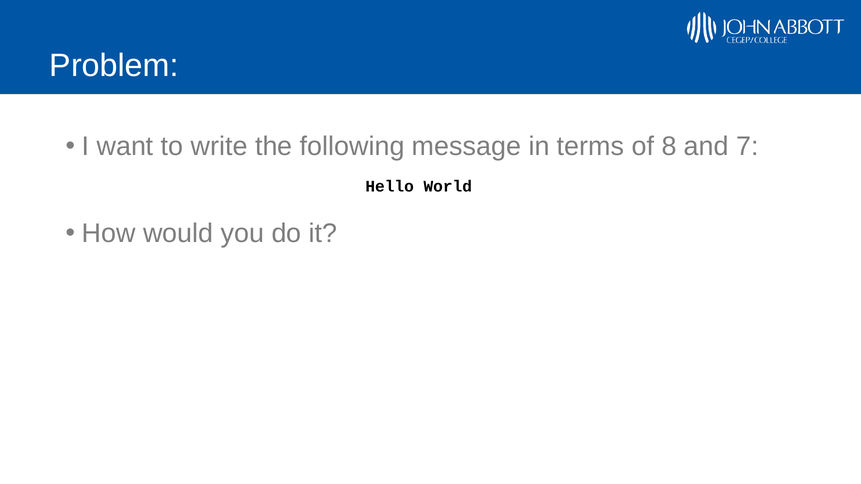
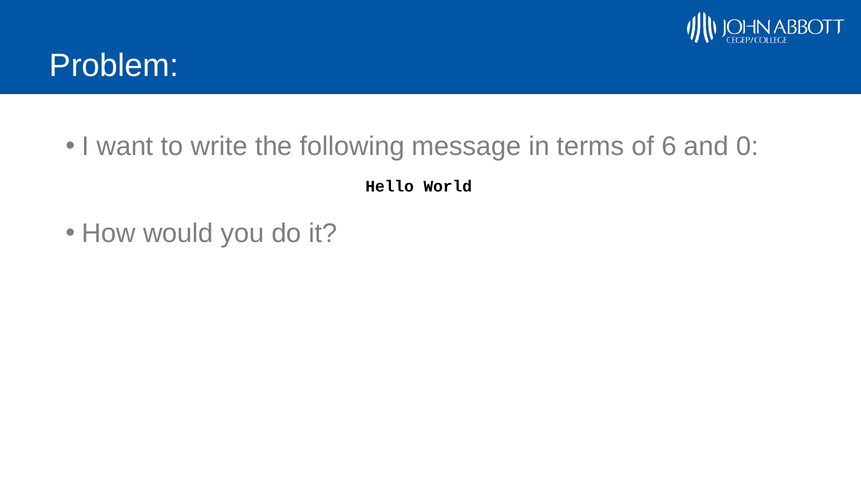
8: 8 -> 6
7: 7 -> 0
